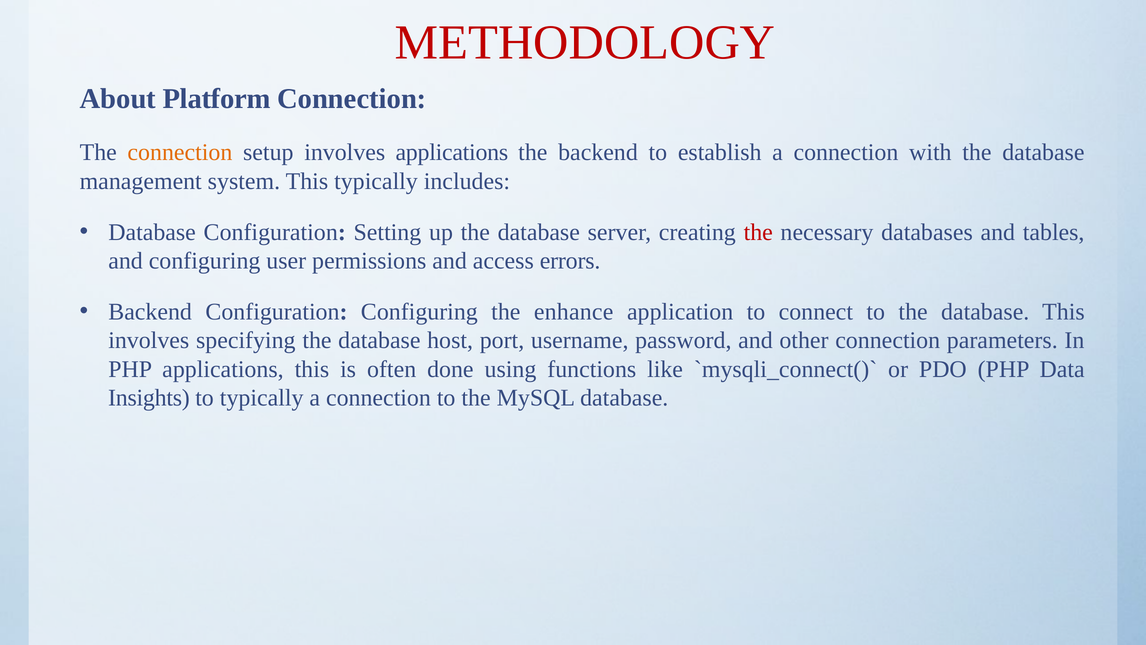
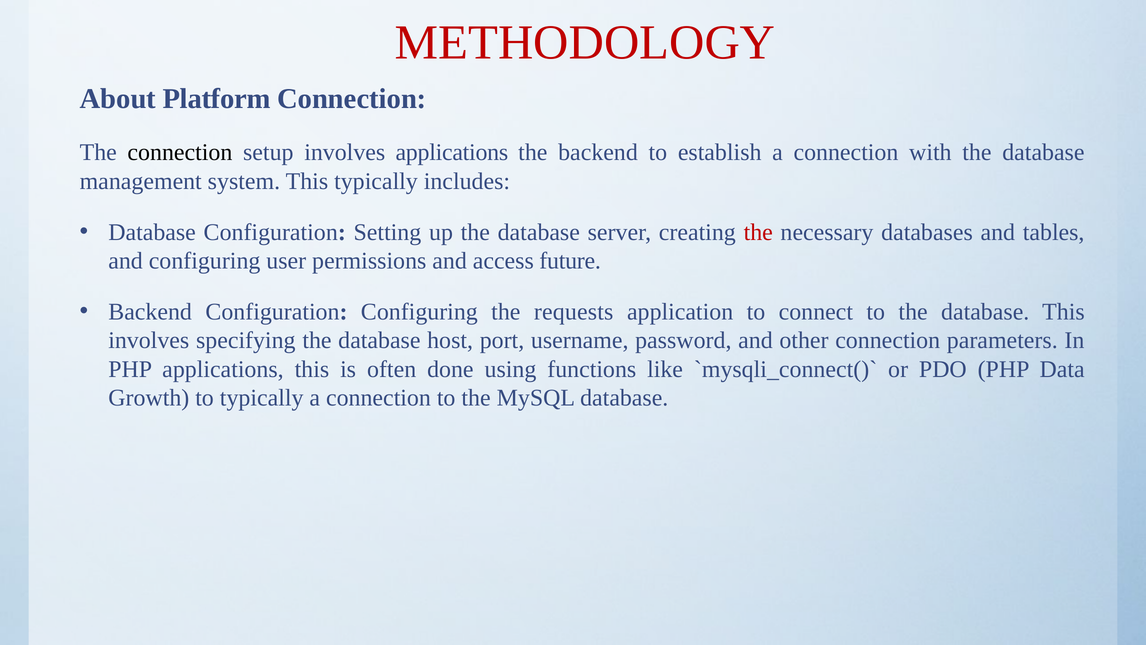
connection at (180, 152) colour: orange -> black
errors: errors -> future
enhance: enhance -> requests
Insights: Insights -> Growth
